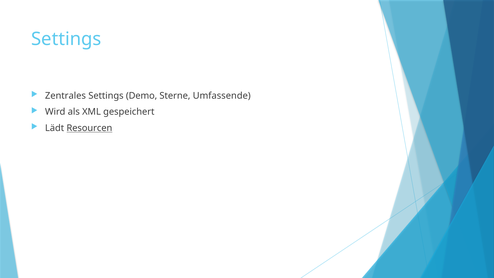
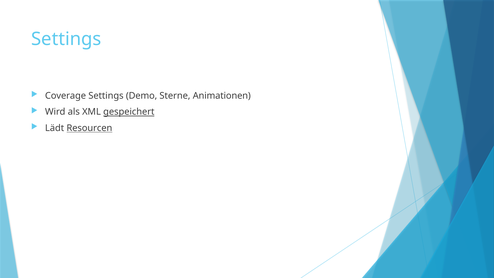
Zentrales: Zentrales -> Coverage
Umfassende: Umfassende -> Animationen
gespeichert underline: none -> present
